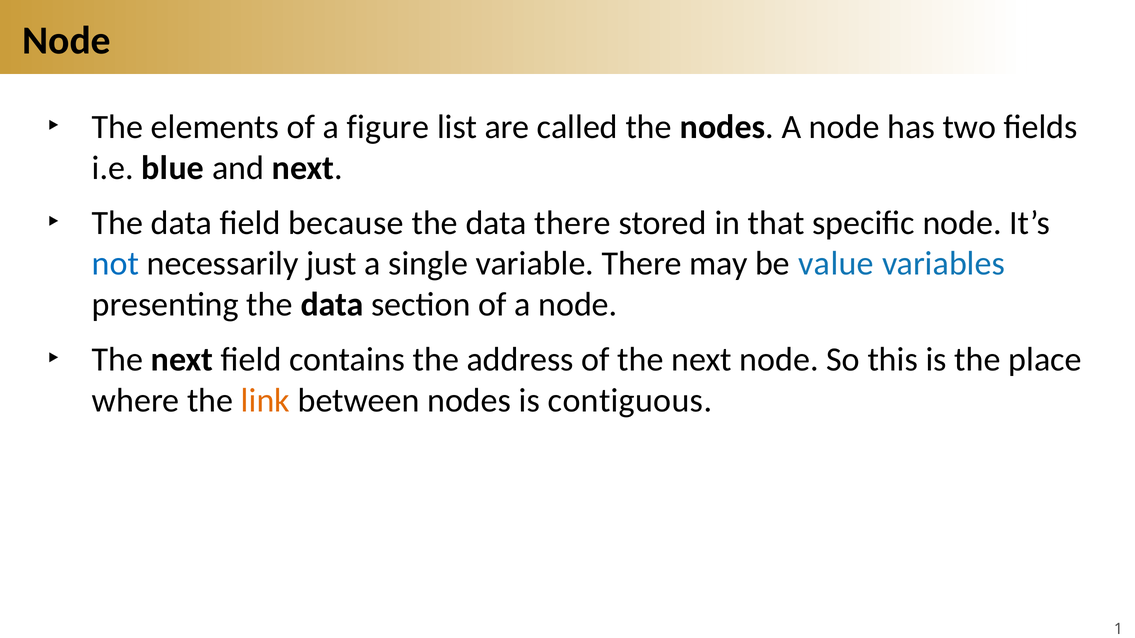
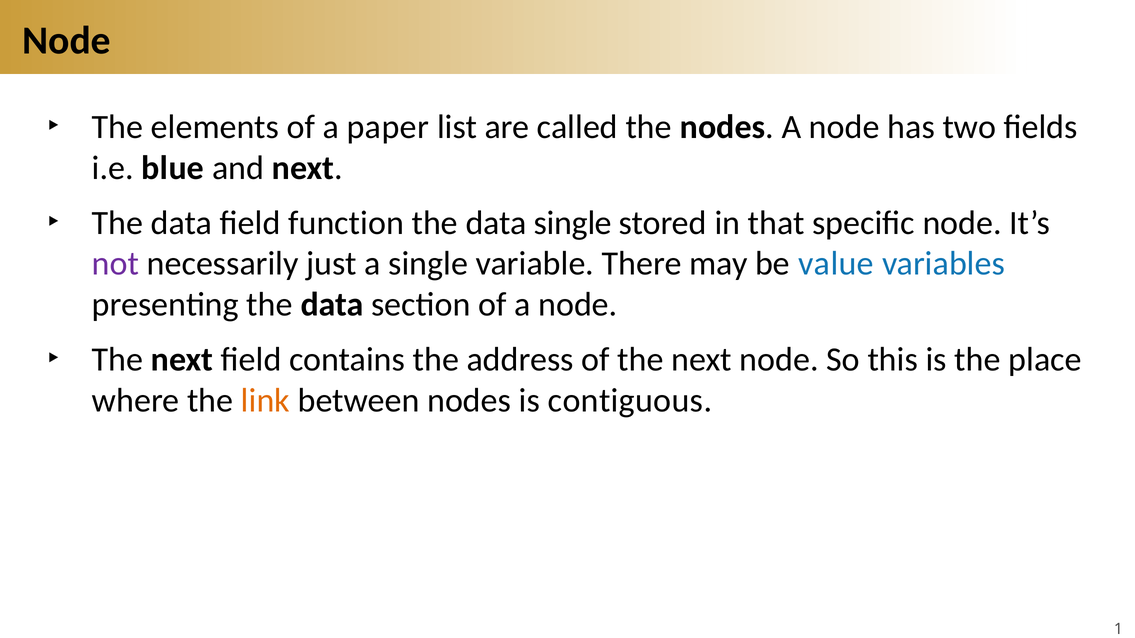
figure: figure -> paper
because: because -> function
data there: there -> single
not colour: blue -> purple
